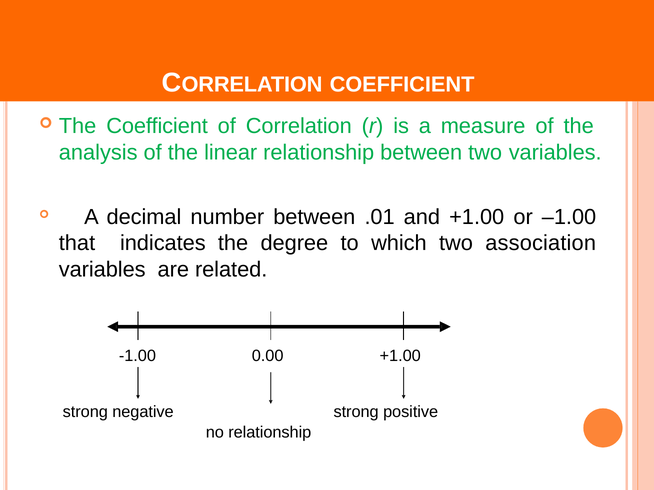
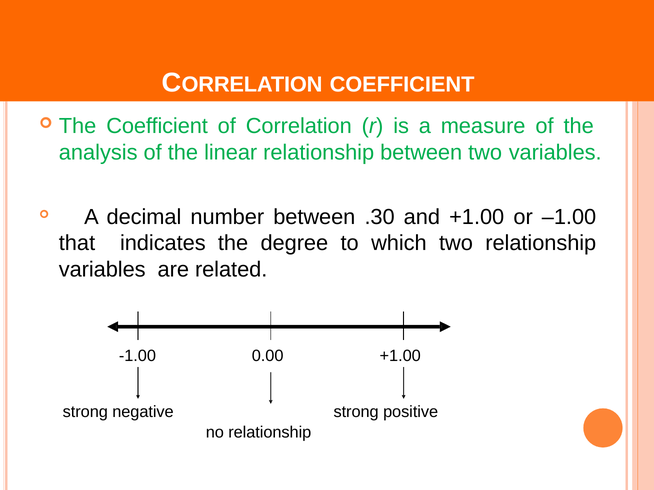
.01: .01 -> .30
two association: association -> relationship
